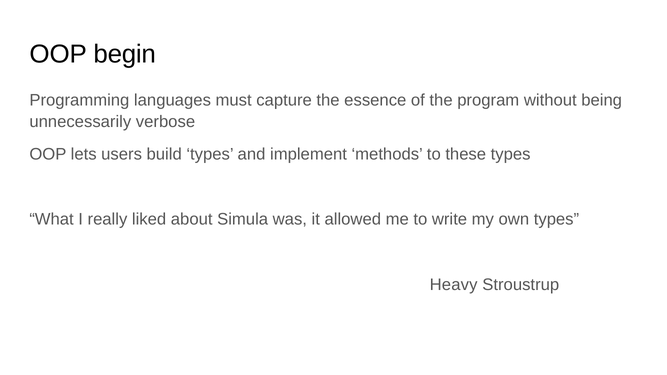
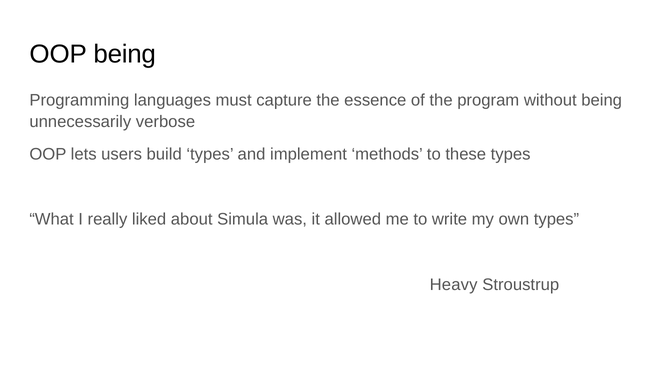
OOP begin: begin -> being
